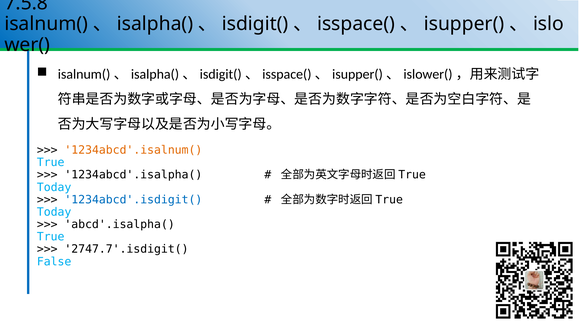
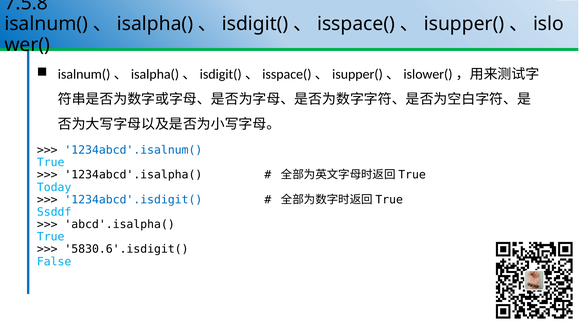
1234abcd'.isalnum( colour: orange -> blue
Today at (54, 212): Today -> Ssddf
2747.7'.isdigit(: 2747.7'.isdigit( -> 5830.6'.isdigit(
